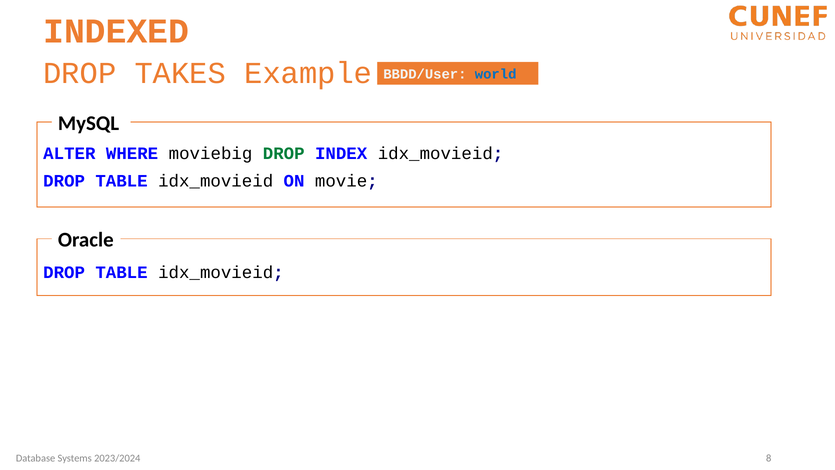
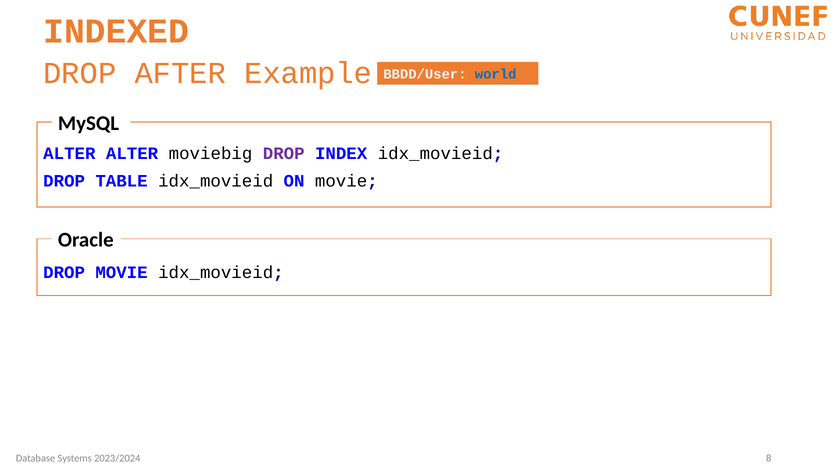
TAKES: TAKES -> AFTER
ALTER WHERE: WHERE -> ALTER
DROP at (284, 154) colour: green -> purple
TABLE at (122, 272): TABLE -> MOVIE
